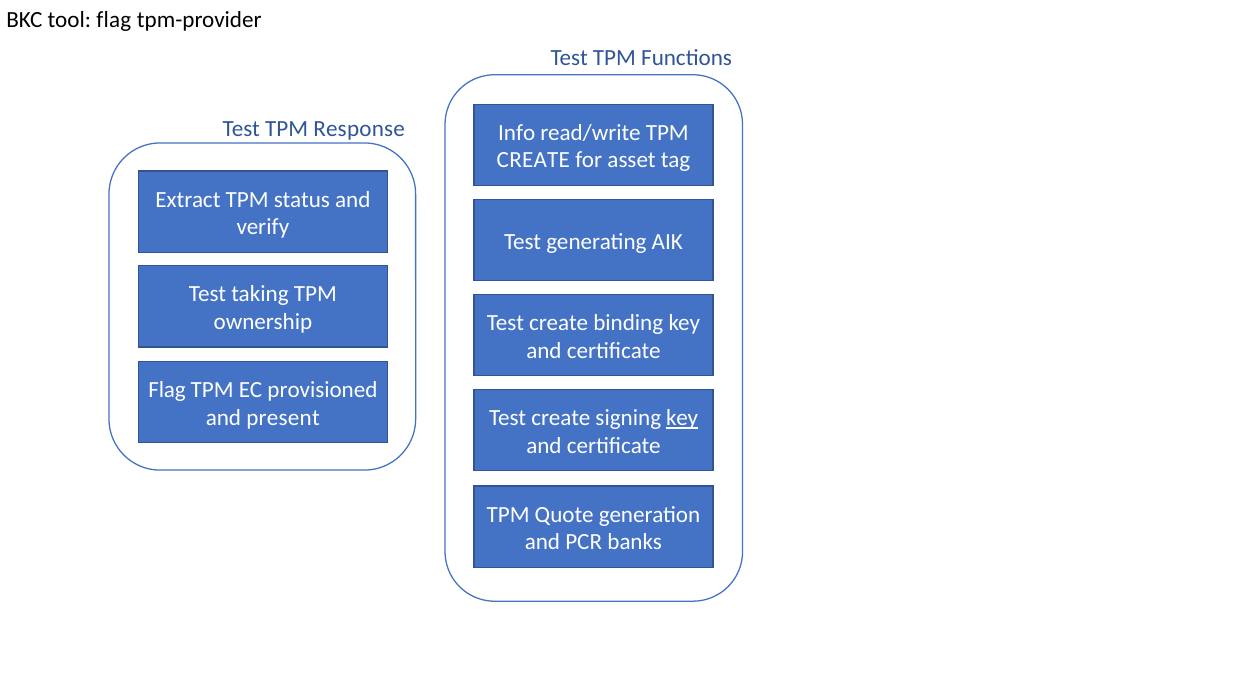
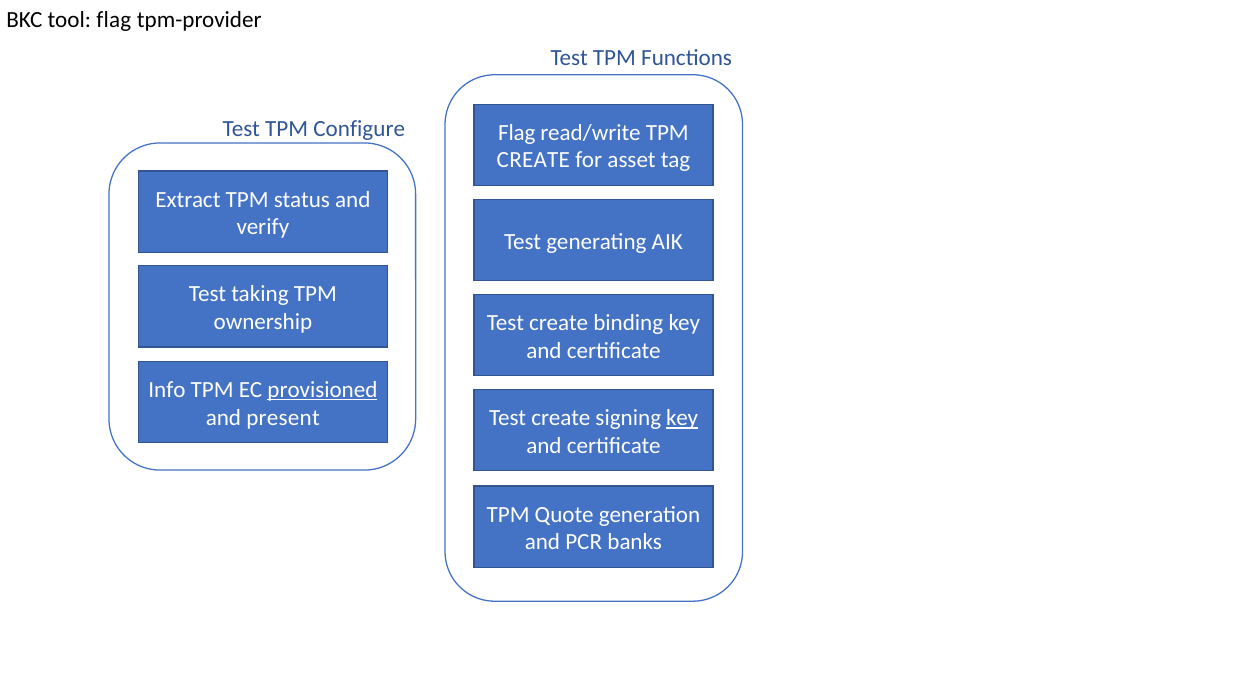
Response: Response -> Configure
Info at (517, 133): Info -> Flag
Flag at (167, 389): Flag -> Info
provisioned underline: none -> present
